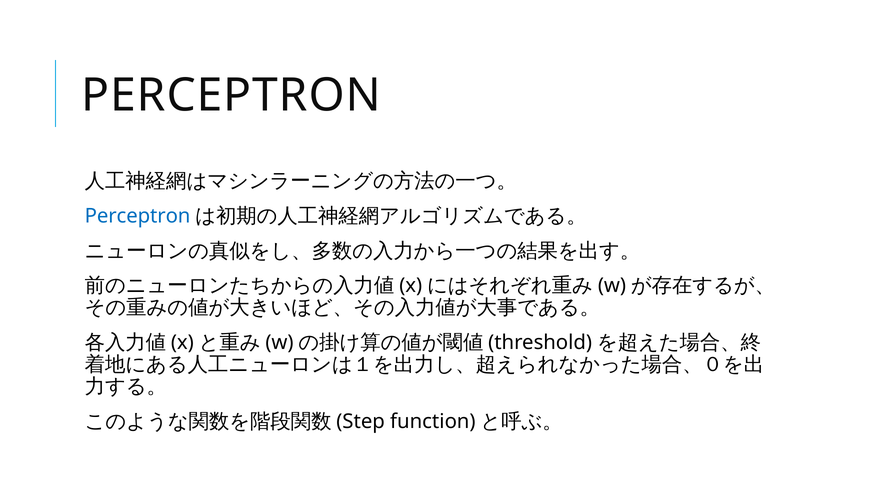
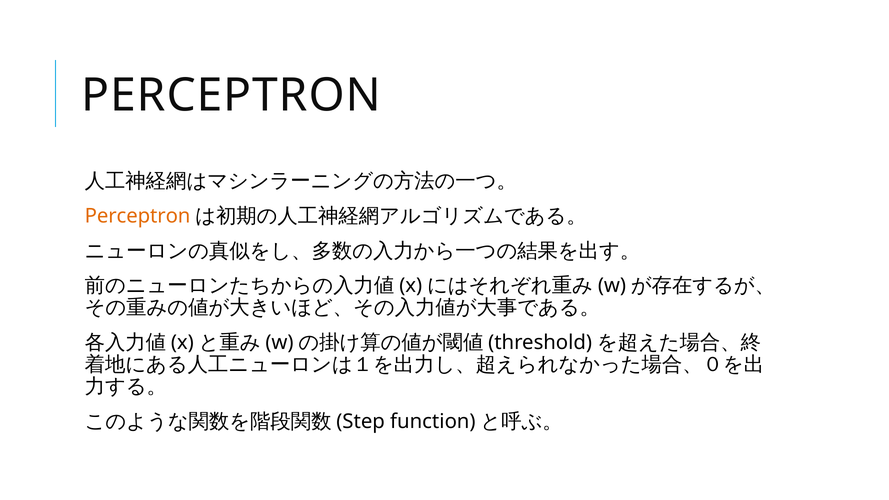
Perceptron at (138, 216) colour: blue -> orange
